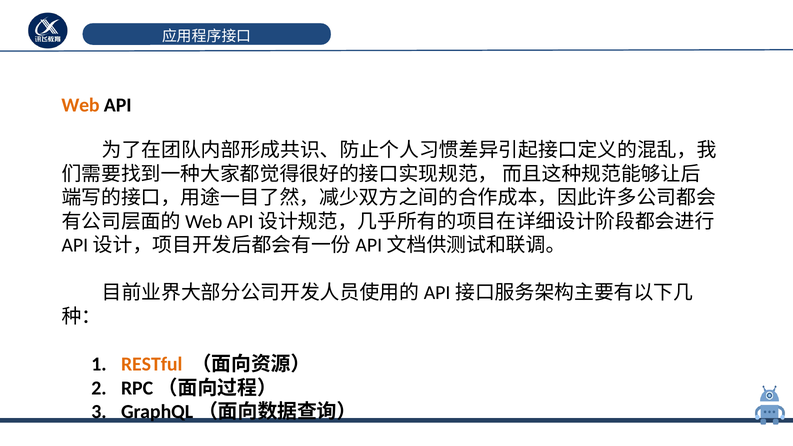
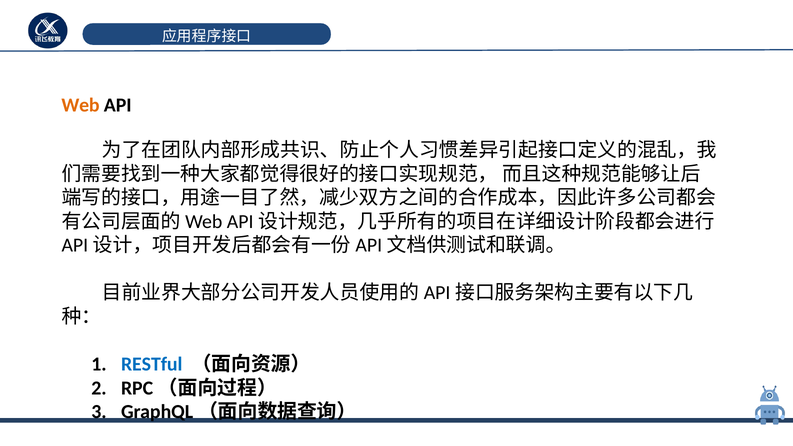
RESTful colour: orange -> blue
